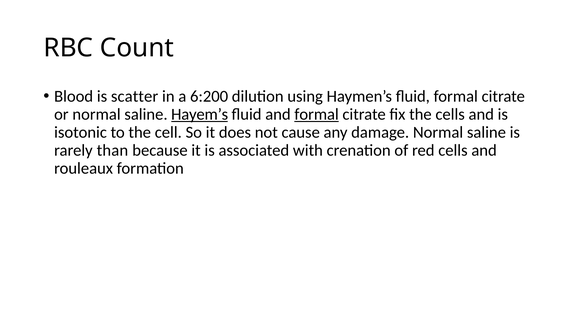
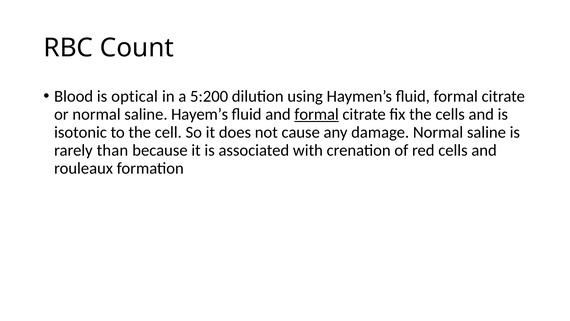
scatter: scatter -> optical
6:200: 6:200 -> 5:200
Hayem’s underline: present -> none
